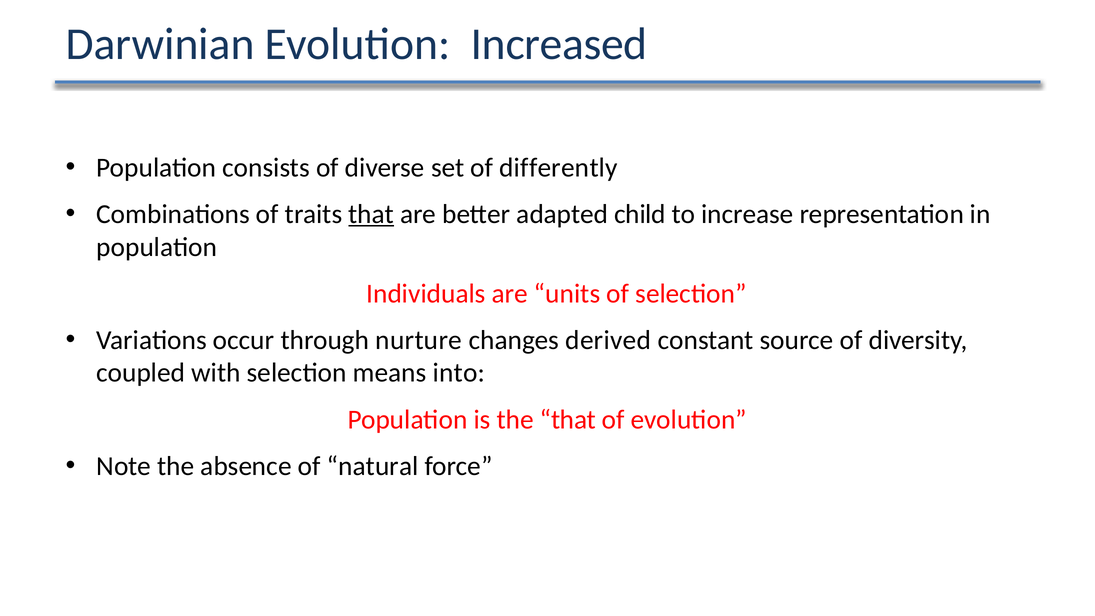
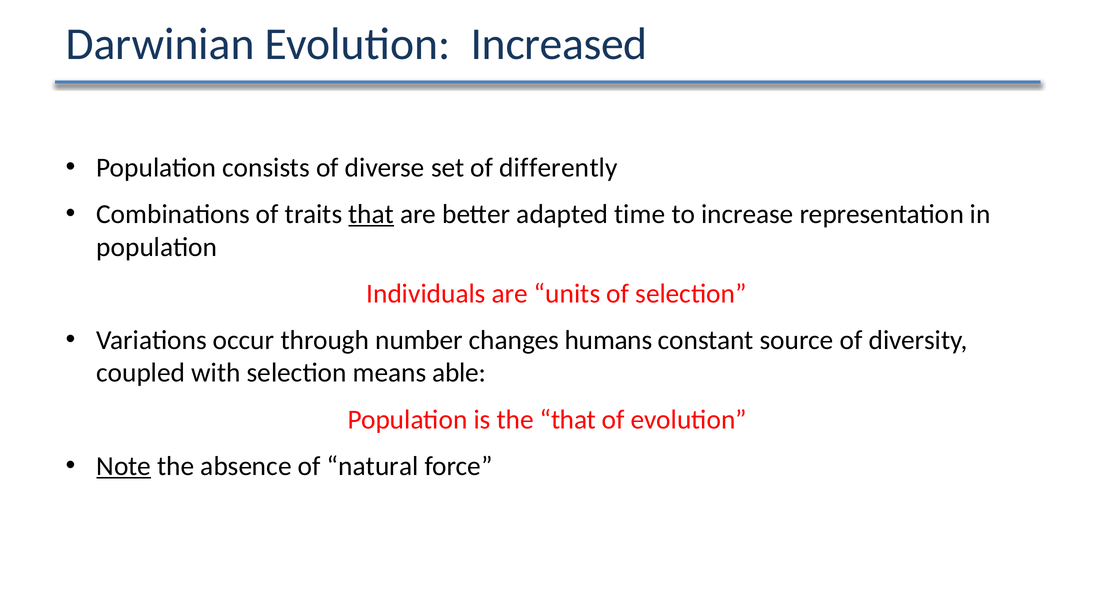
child: child -> time
nurture: nurture -> number
derived: derived -> humans
into: into -> able
Note underline: none -> present
